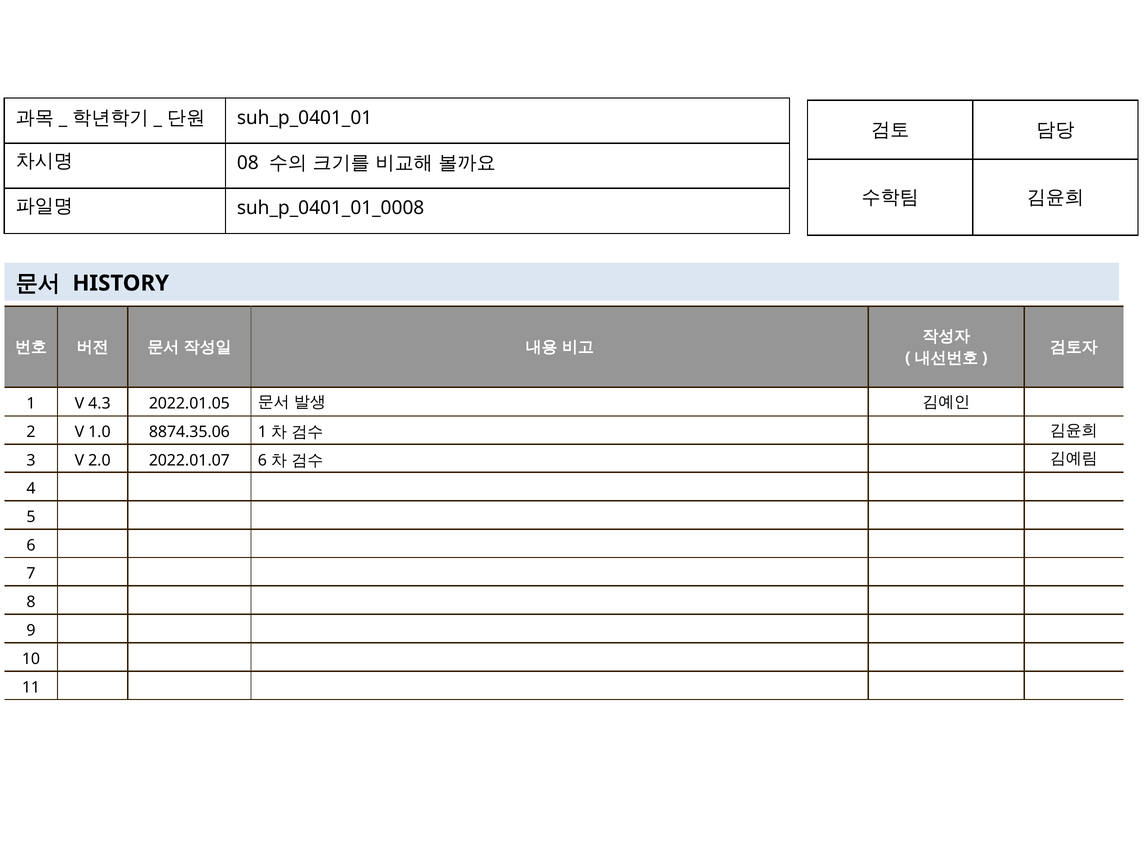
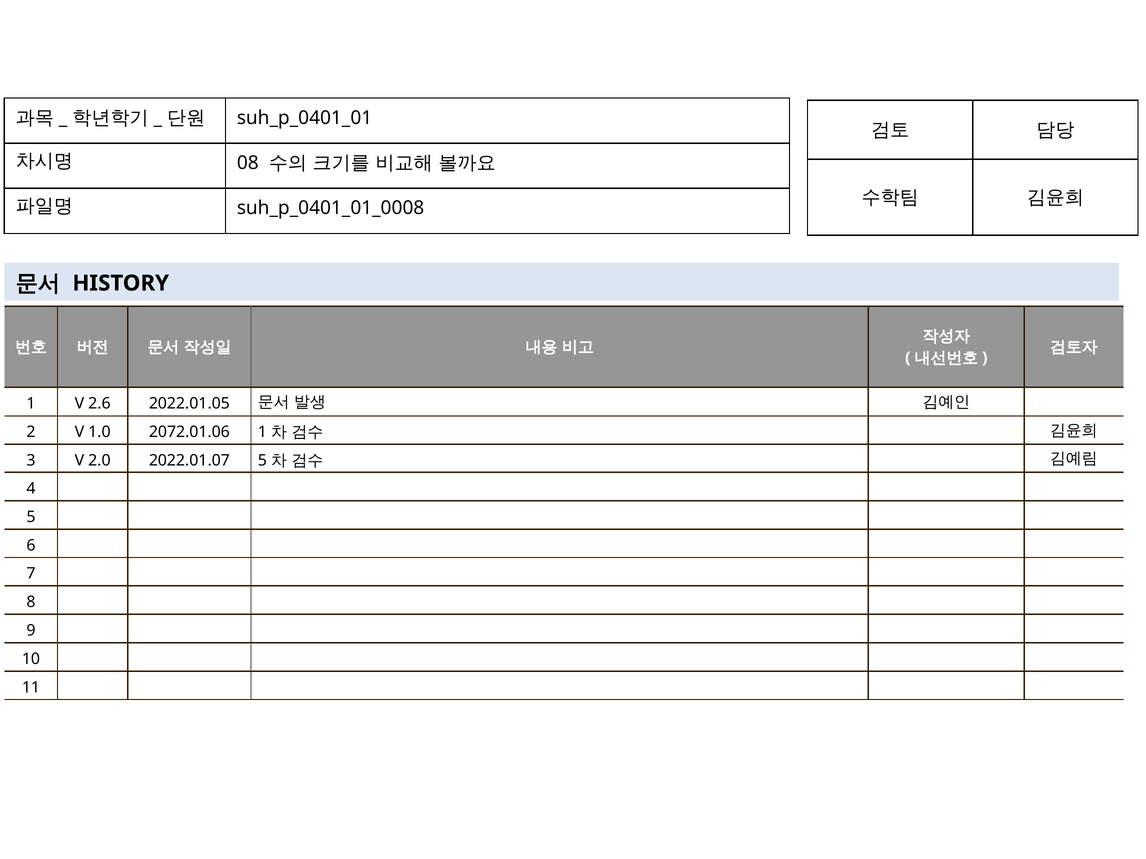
4.3: 4.3 -> 2.6
8874.35.06: 8874.35.06 -> 2072.01.06
2022.01.07 6: 6 -> 5
